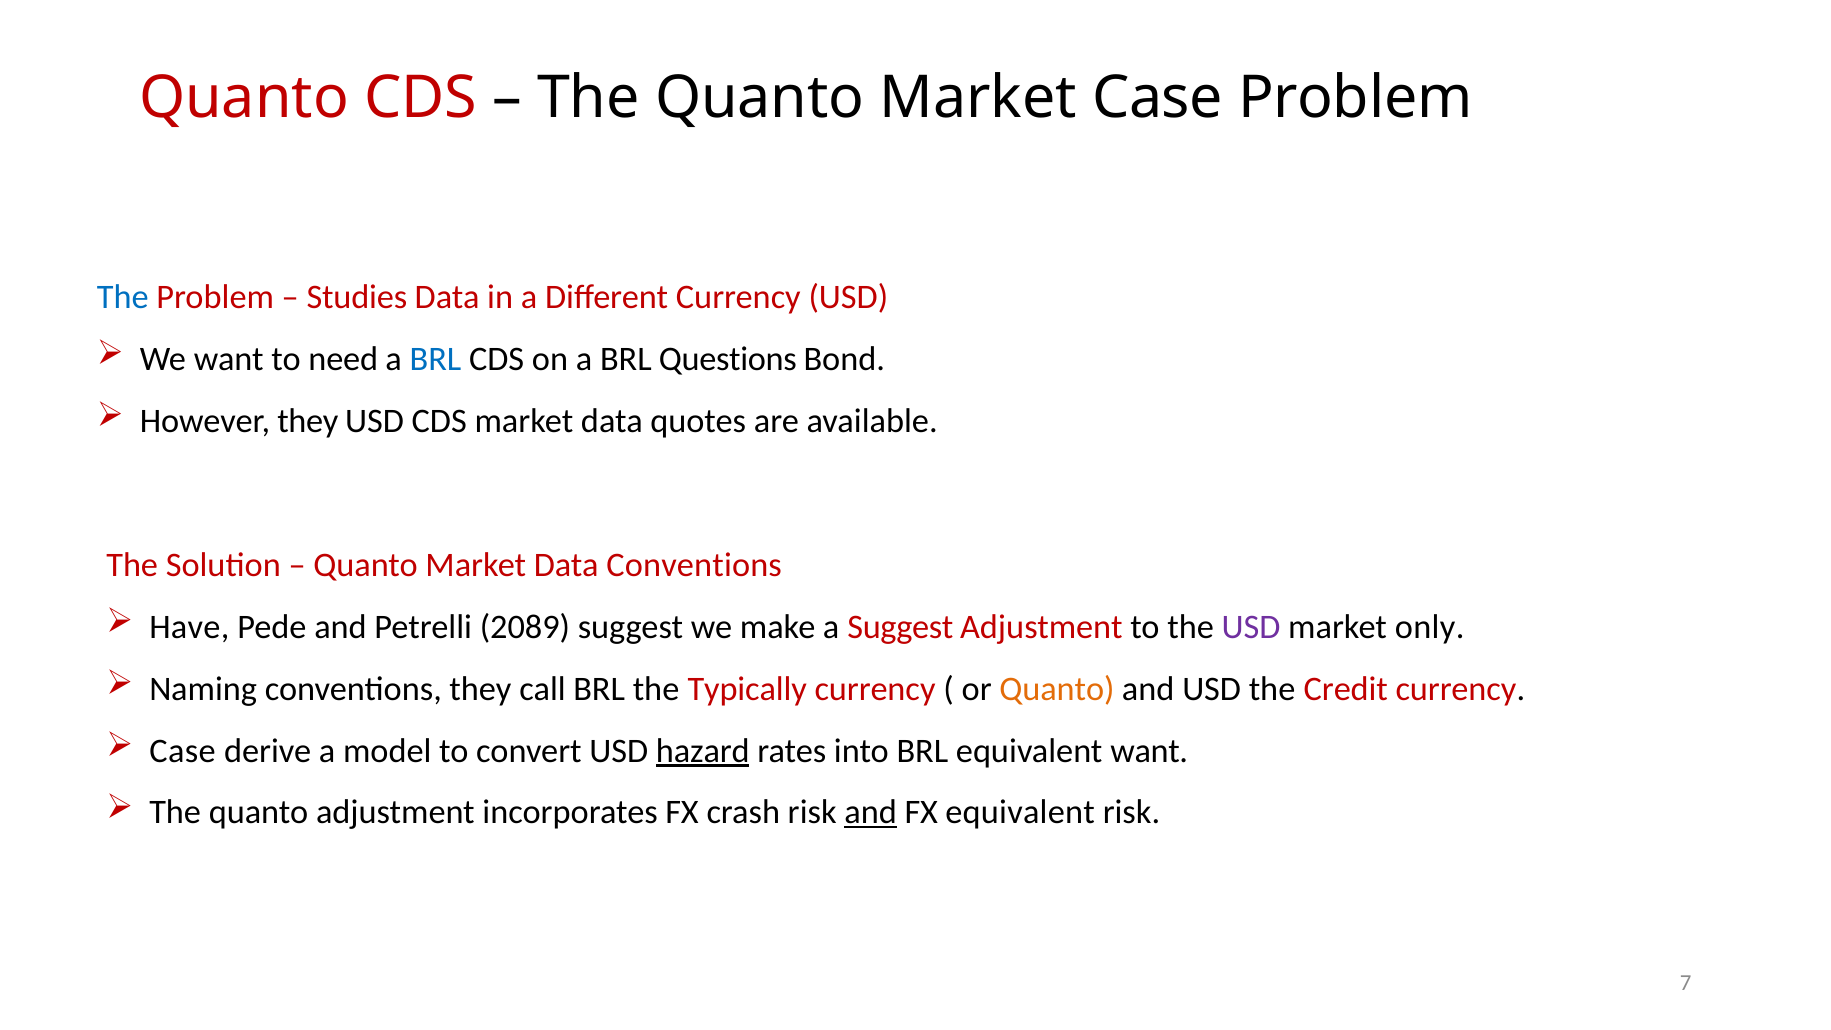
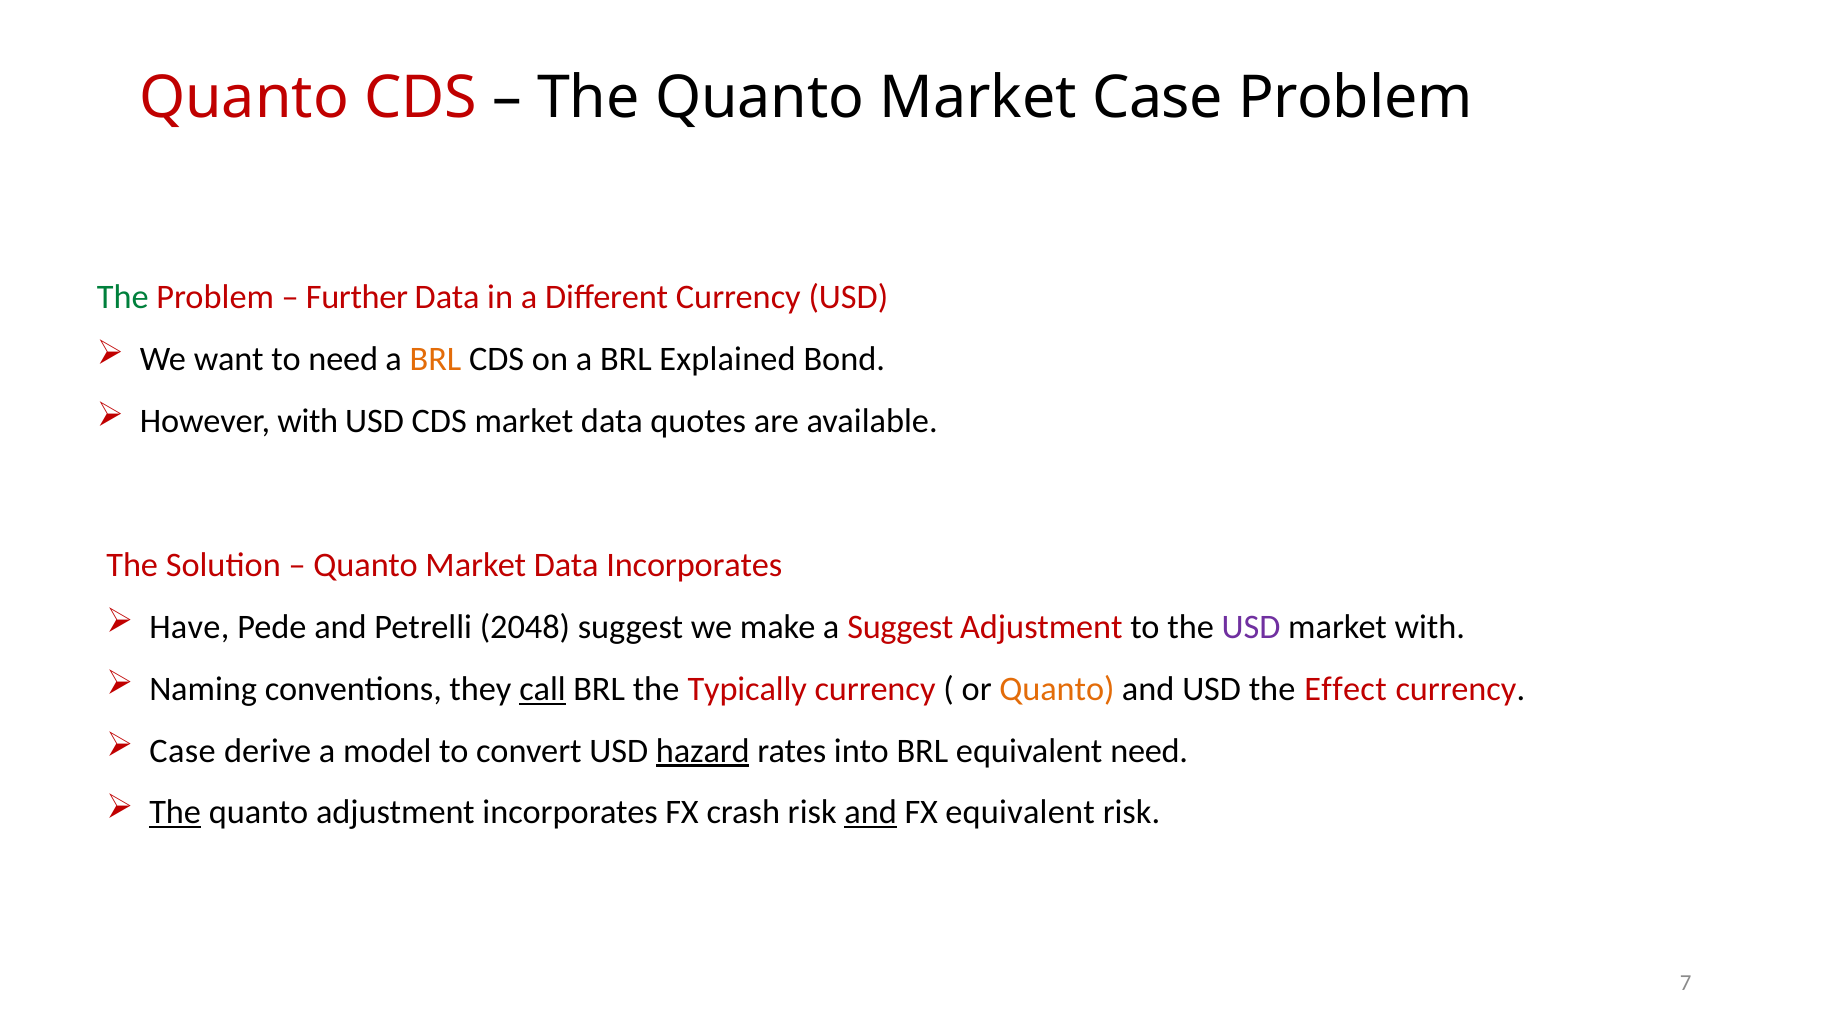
The at (123, 297) colour: blue -> green
Studies: Studies -> Further
BRL at (436, 359) colour: blue -> orange
Questions: Questions -> Explained
However they: they -> with
Data Conventions: Conventions -> Incorporates
2089: 2089 -> 2048
market only: only -> with
call underline: none -> present
Credit: Credit -> Effect
equivalent want: want -> need
The at (175, 813) underline: none -> present
